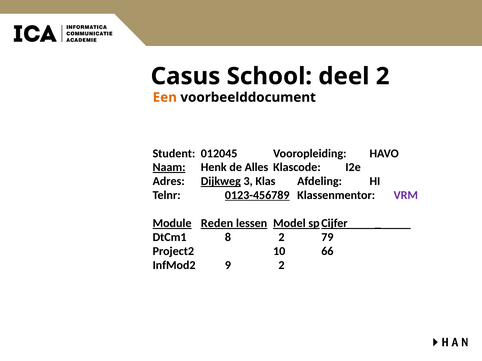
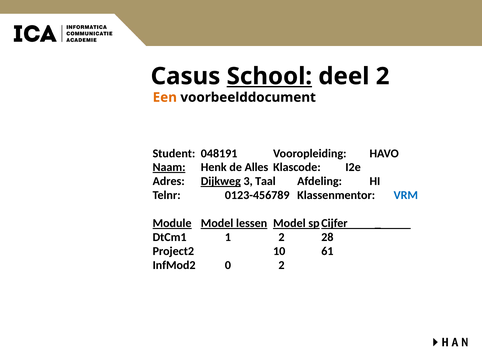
School underline: none -> present
012045: 012045 -> 048191
Klas: Klas -> Taal
0123-456789 underline: present -> none
VRM colour: purple -> blue
Module Reden: Reden -> Model
8: 8 -> 1
79: 79 -> 28
66: 66 -> 61
9: 9 -> 0
